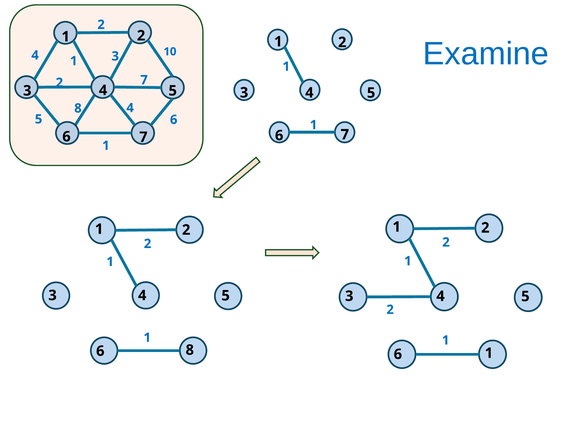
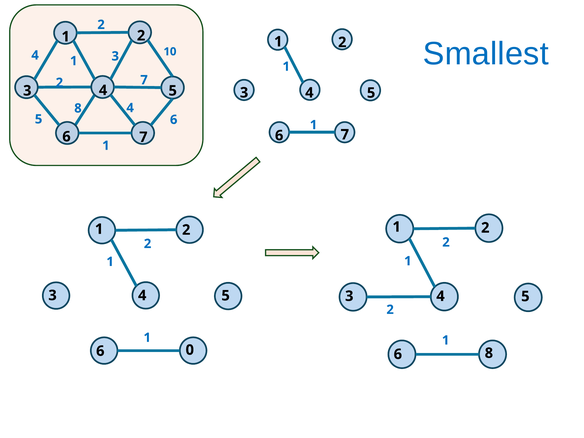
Examine: Examine -> Smallest
6 8: 8 -> 0
6 1: 1 -> 8
